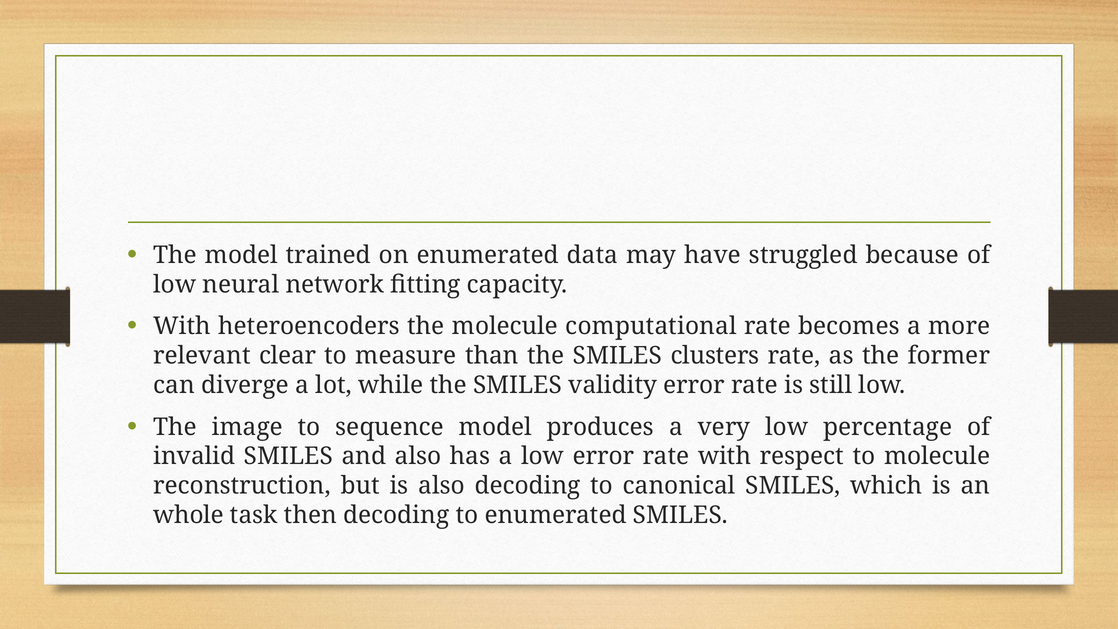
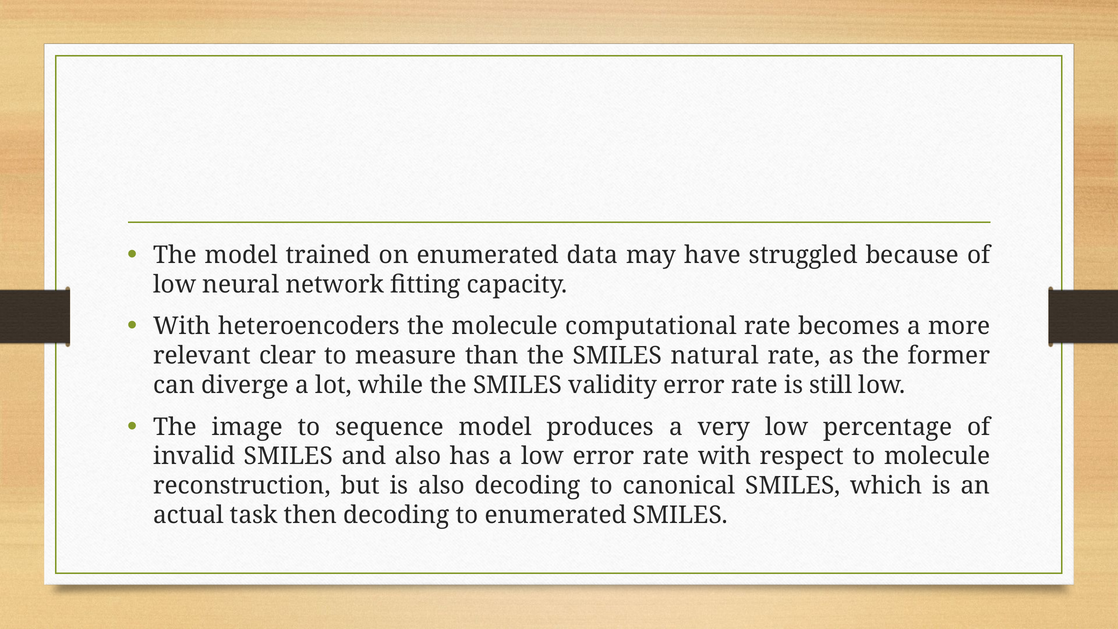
clusters: clusters -> natural
whole: whole -> actual
